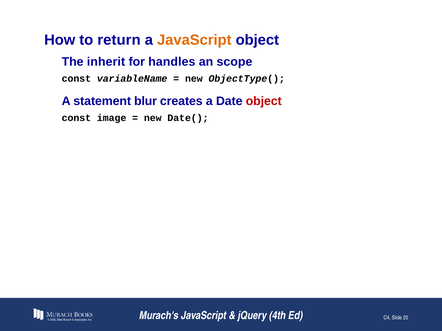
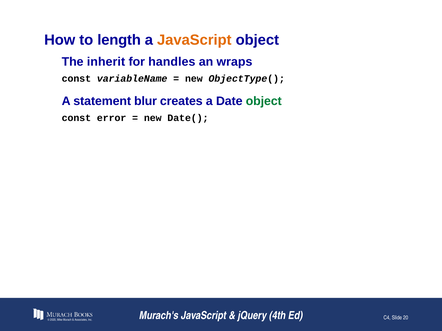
return: return -> length
scope: scope -> wraps
object at (264, 101) colour: red -> green
image: image -> error
